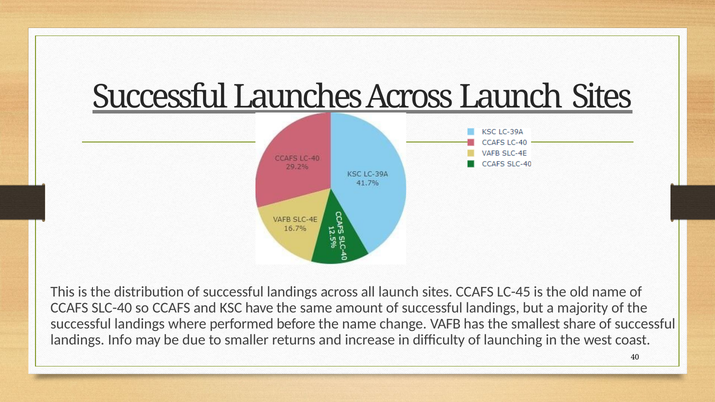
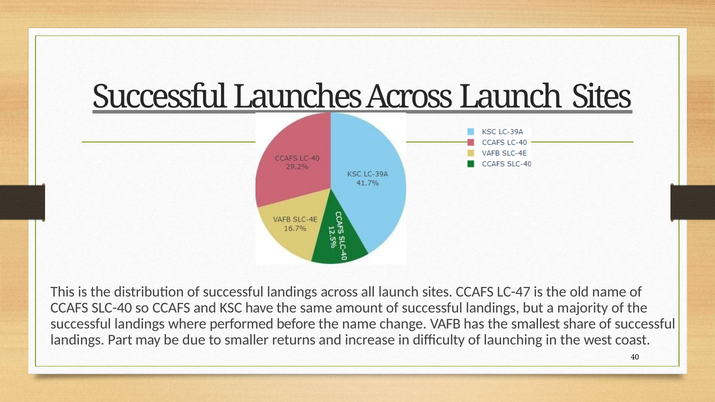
LC-45: LC-45 -> LC-47
Info: Info -> Part
